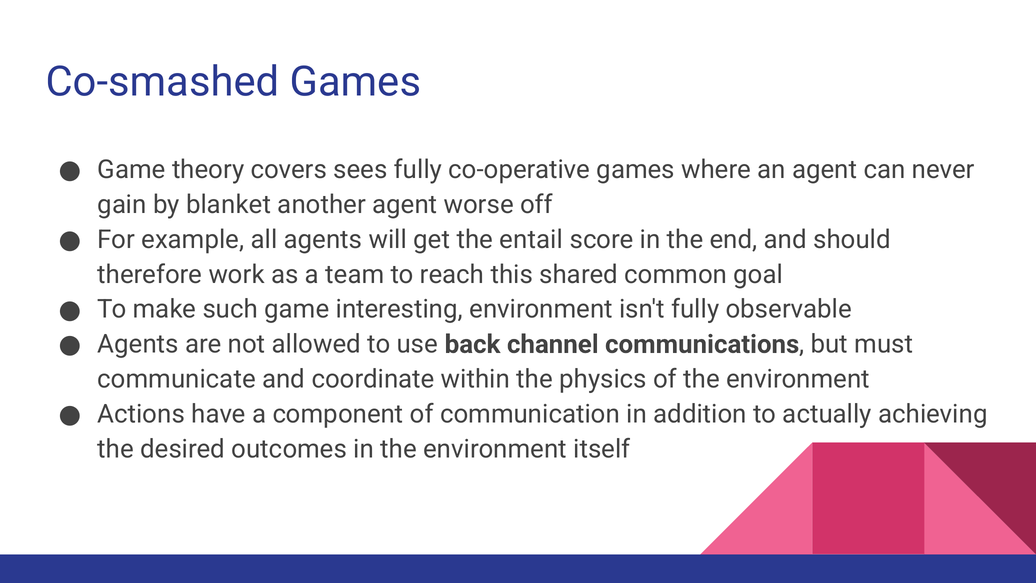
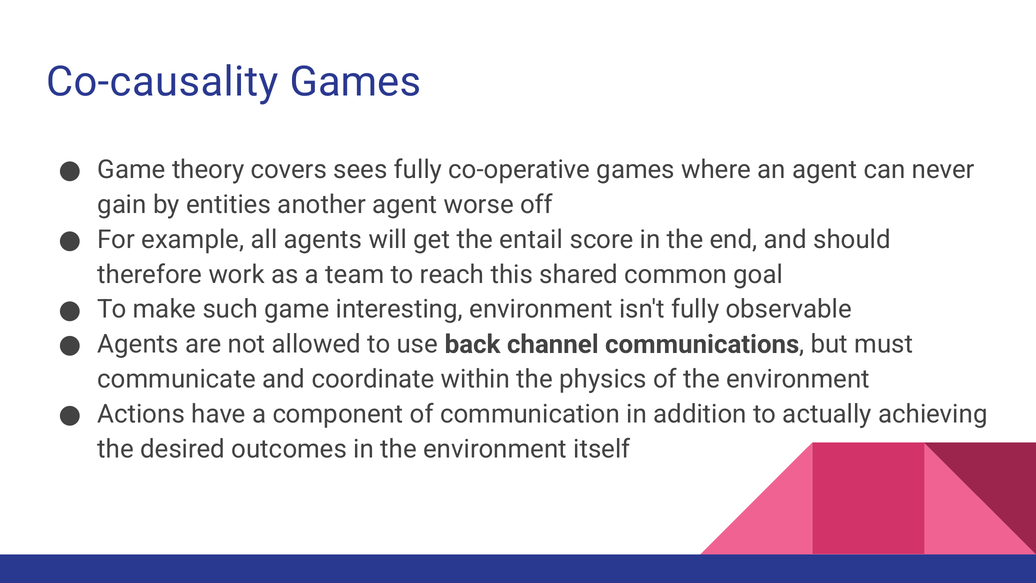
Co-smashed: Co-smashed -> Co-causality
blanket: blanket -> entities
